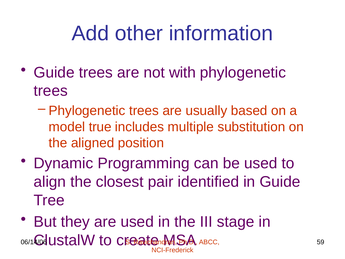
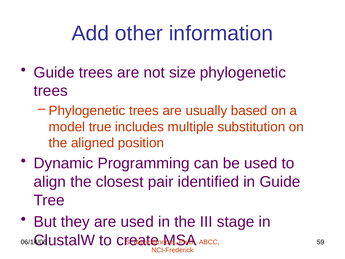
with: with -> size
